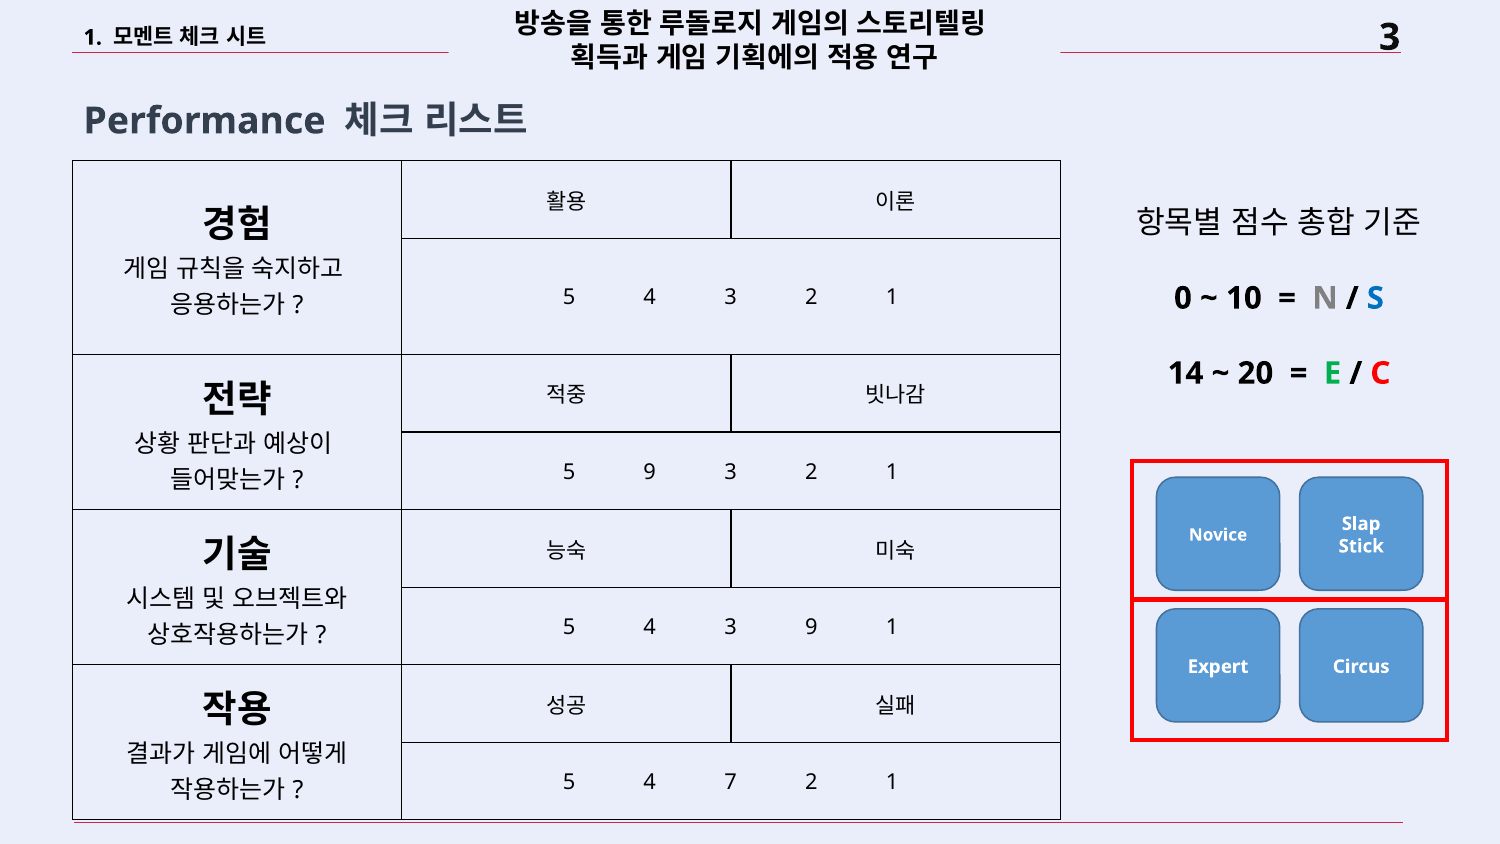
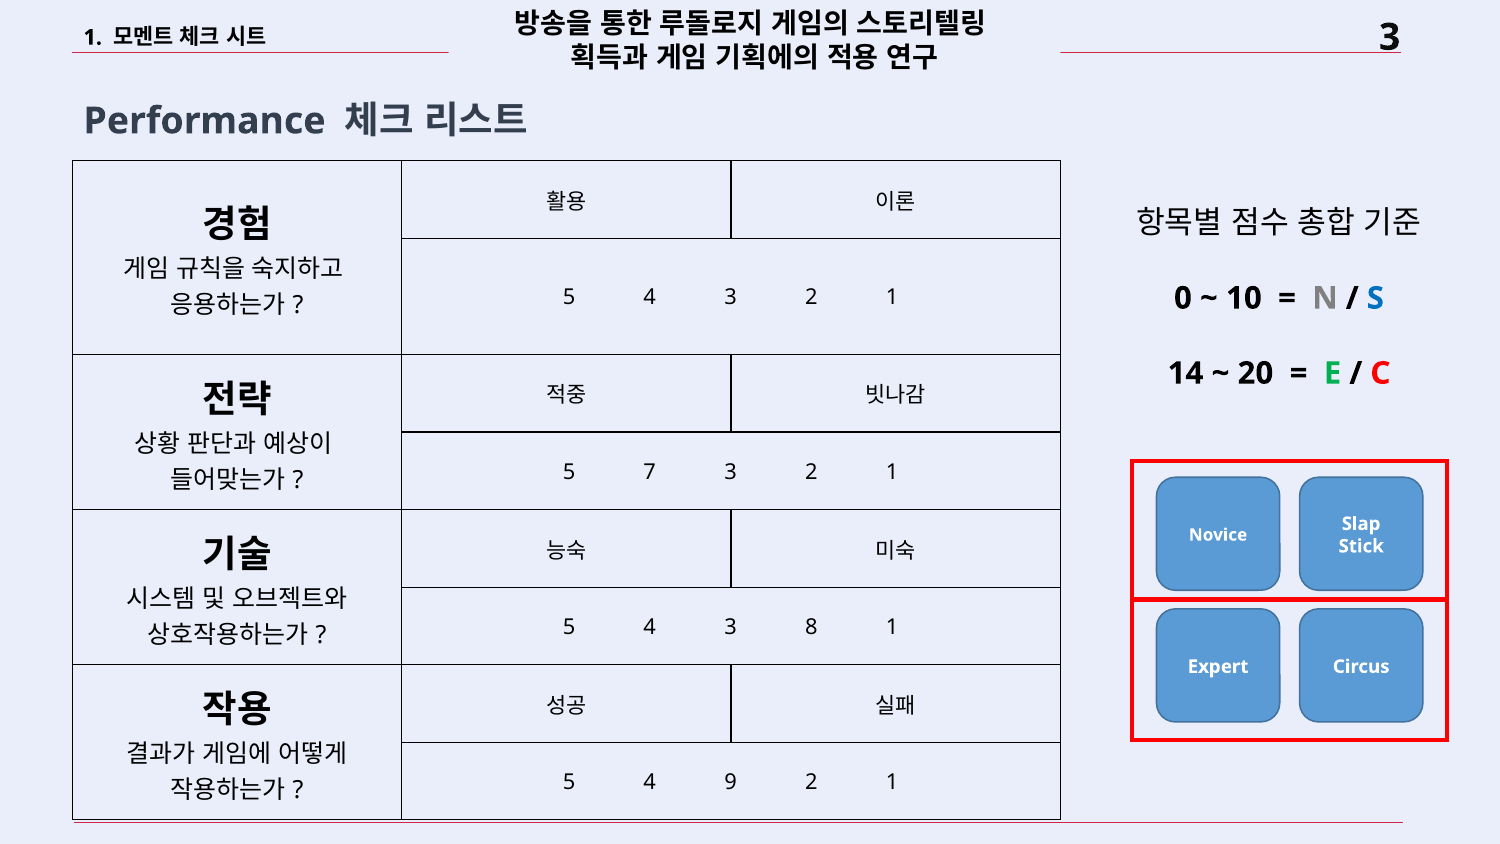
5 9: 9 -> 7
3 9: 9 -> 8
7: 7 -> 9
